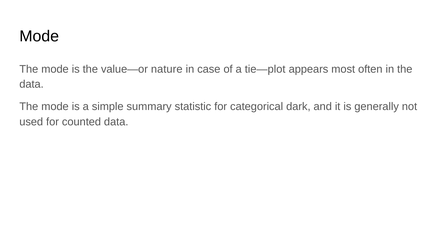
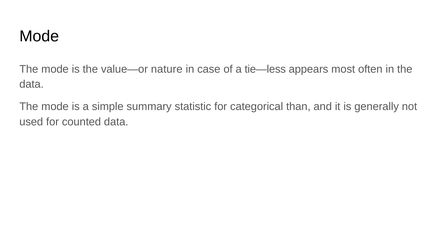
tie—plot: tie—plot -> tie—less
dark: dark -> than
